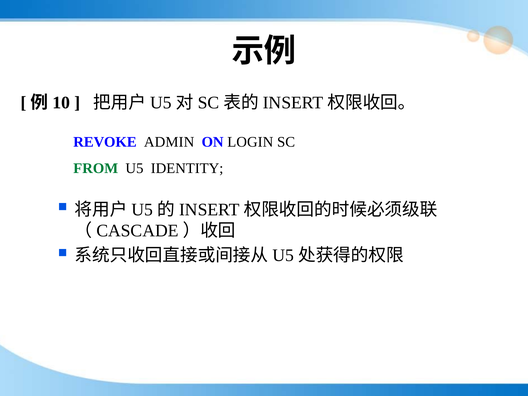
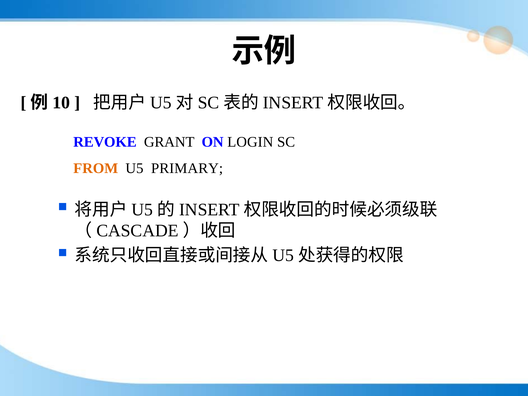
ADMIN: ADMIN -> GRANT
FROM colour: green -> orange
IDENTITY: IDENTITY -> PRIMARY
